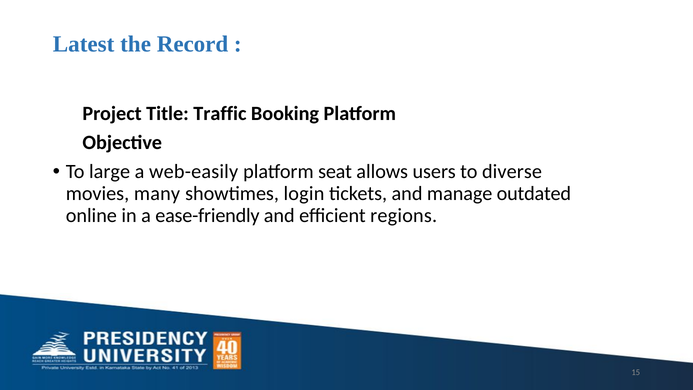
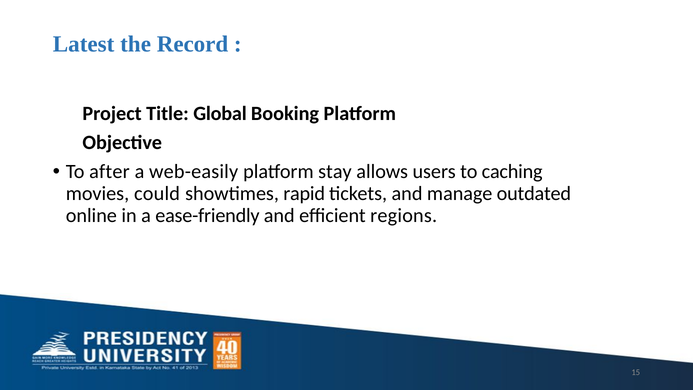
Traffic: Traffic -> Global
large: large -> after
seat: seat -> stay
diverse: diverse -> caching
many: many -> could
login: login -> rapid
